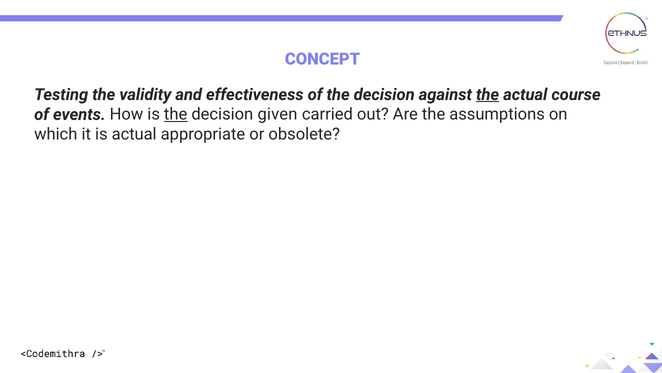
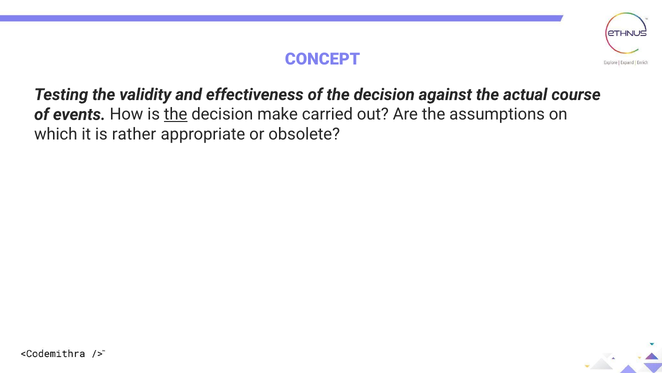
the at (488, 94) underline: present -> none
given: given -> make
is actual: actual -> rather
